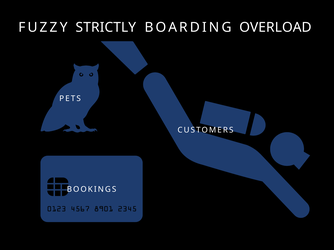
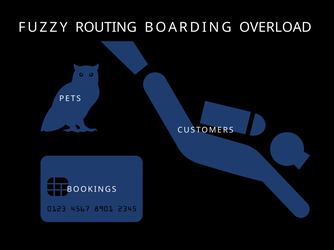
STRICTLY: STRICTLY -> ROUTING
